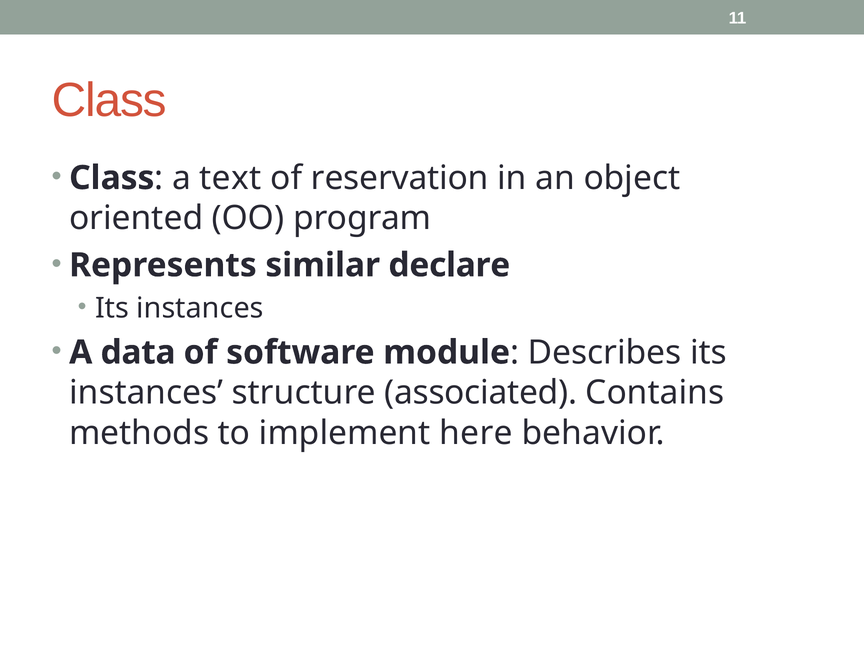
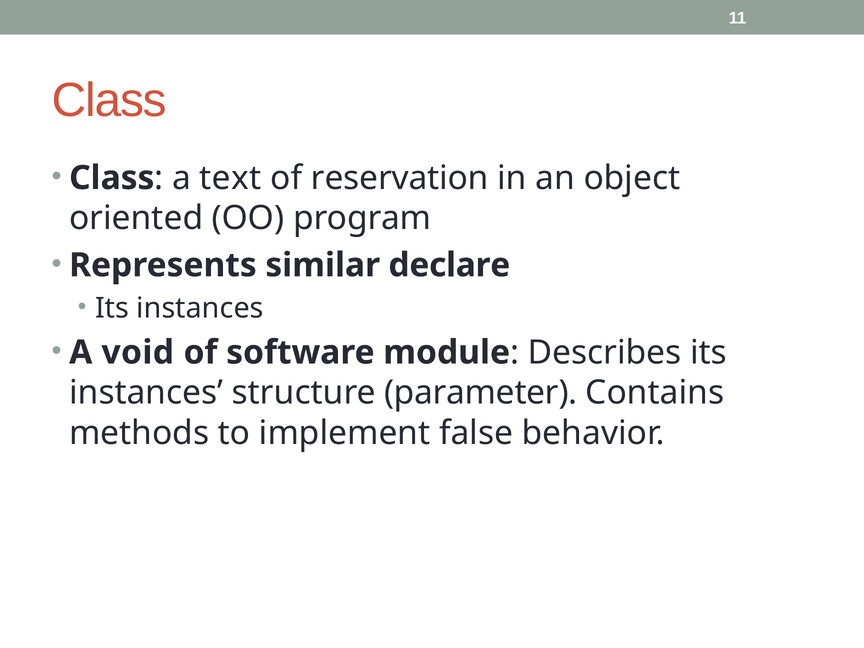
data: data -> void
associated: associated -> parameter
here: here -> false
